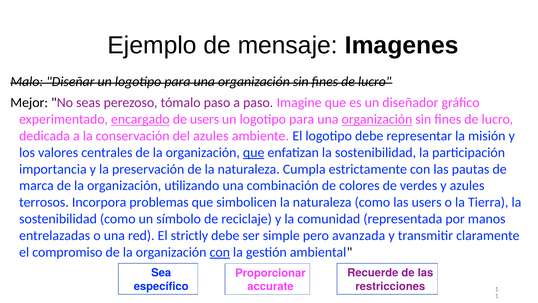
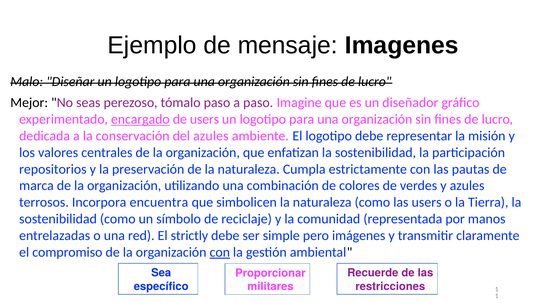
organización at (377, 119) underline: present -> none
que at (254, 152) underline: present -> none
importancia: importancia -> repositorios
problemas: problemas -> encuentra
avanzada: avanzada -> imágenes
accurate: accurate -> militares
